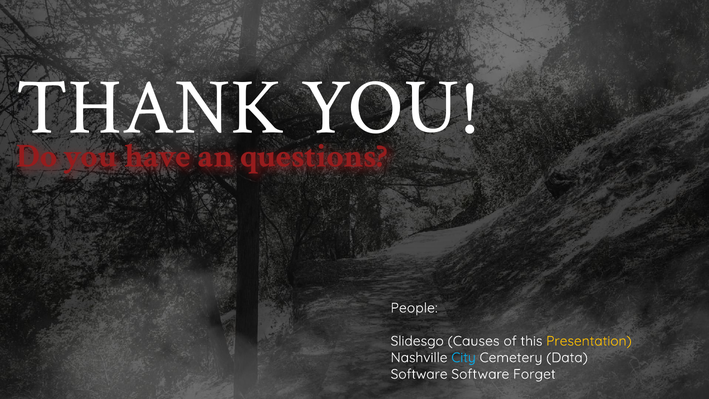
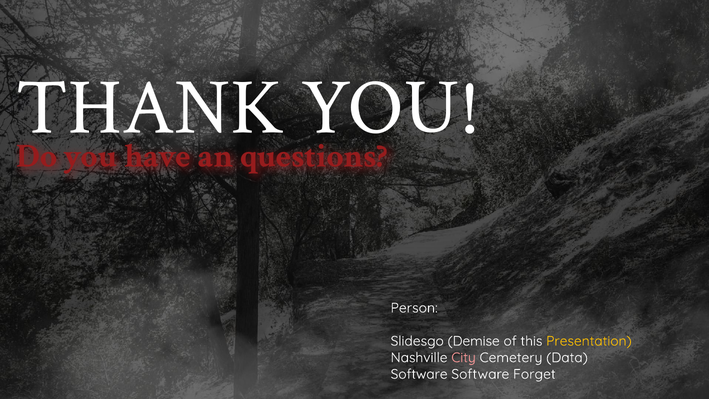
People: People -> Person
Causes: Causes -> Demise
City colour: light blue -> pink
